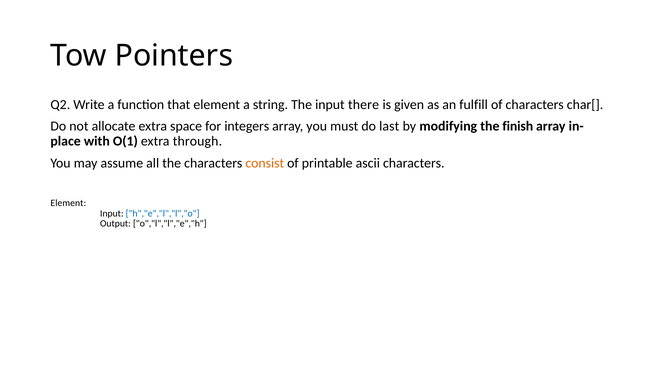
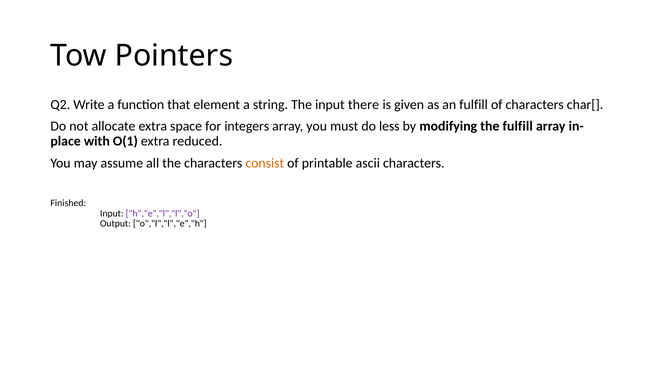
last: last -> less
the finish: finish -> fulfill
through: through -> reduced
Element at (68, 203): Element -> Finished
h","e","l","l","o colour: blue -> purple
